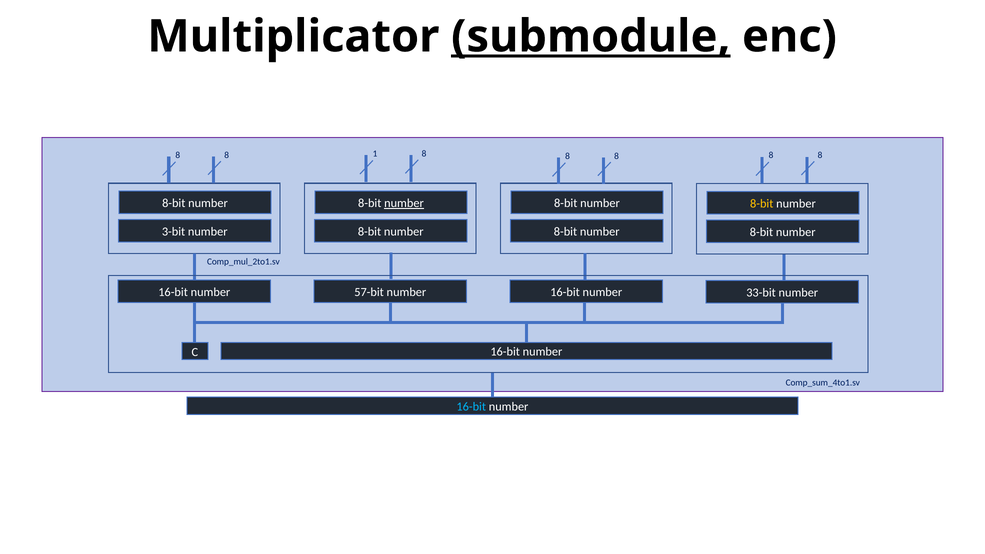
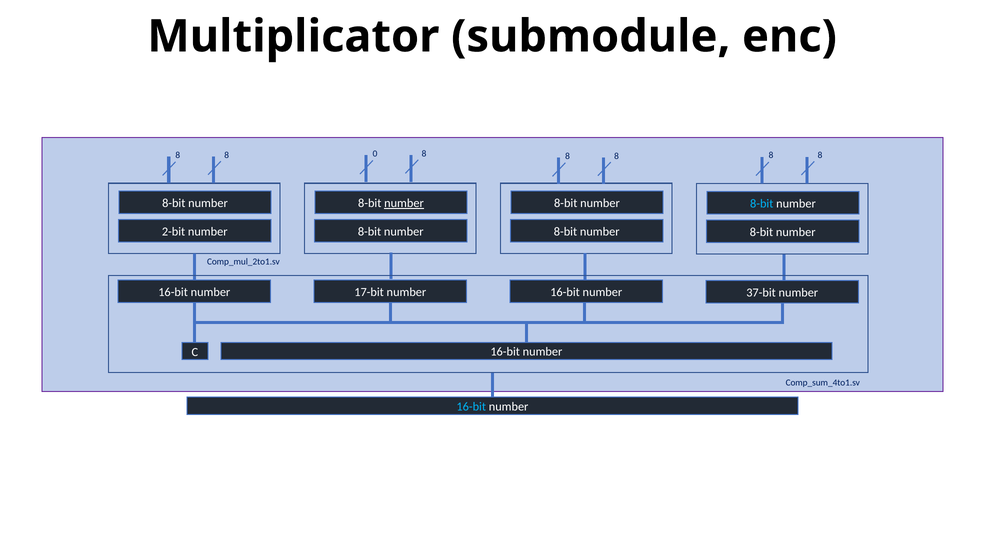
submodule underline: present -> none
1: 1 -> 0
8-bit at (762, 204) colour: yellow -> light blue
3-bit: 3-bit -> 2-bit
57-bit: 57-bit -> 17-bit
33-bit: 33-bit -> 37-bit
